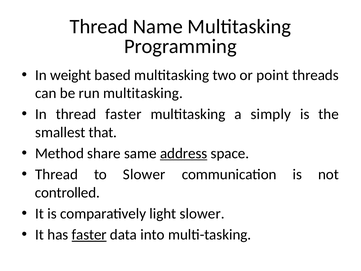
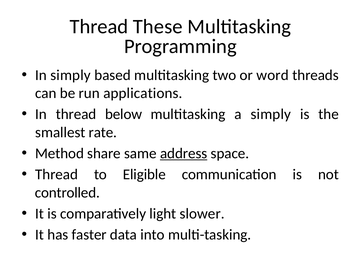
Name: Name -> These
In weight: weight -> simply
point: point -> word
run multitasking: multitasking -> applications
thread faster: faster -> below
that: that -> rate
to Slower: Slower -> Eligible
faster at (89, 235) underline: present -> none
